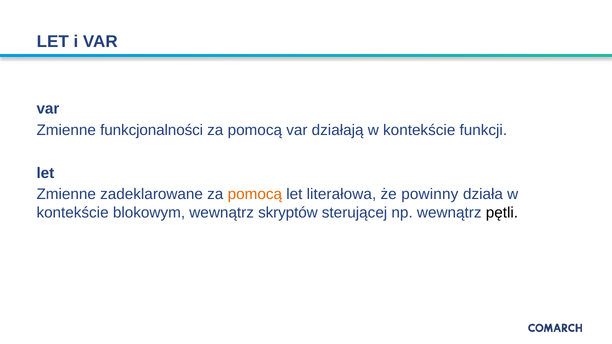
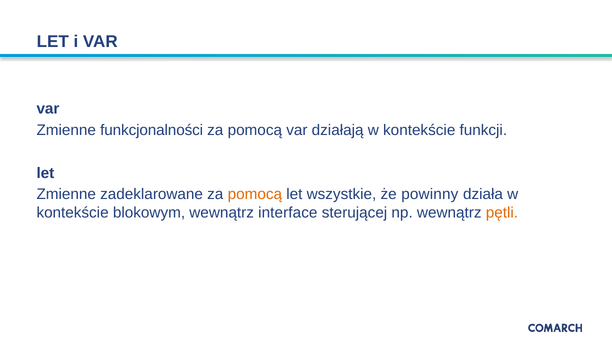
literałowa: literałowa -> wszystkie
skryptów: skryptów -> interface
pętli colour: black -> orange
